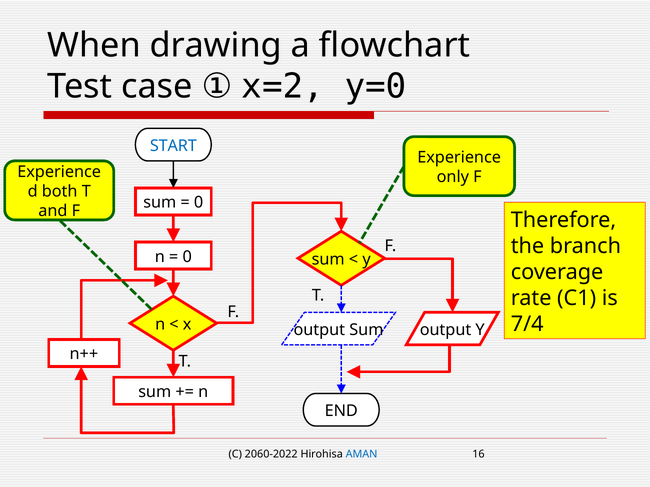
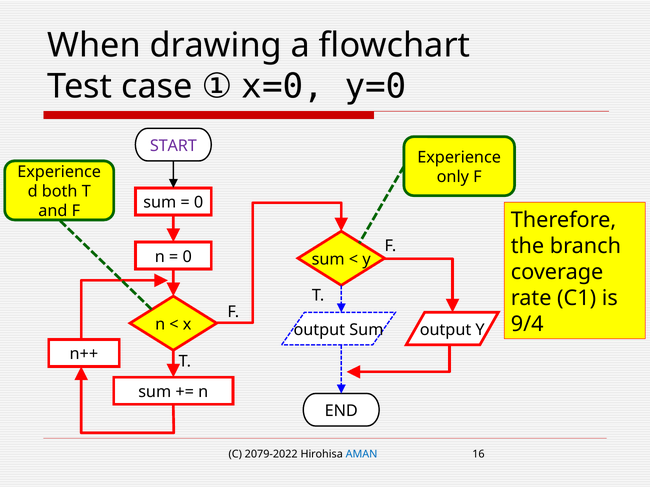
x=2: x=2 -> x=0
START colour: blue -> purple
7/4: 7/4 -> 9/4
2060-2022: 2060-2022 -> 2079-2022
